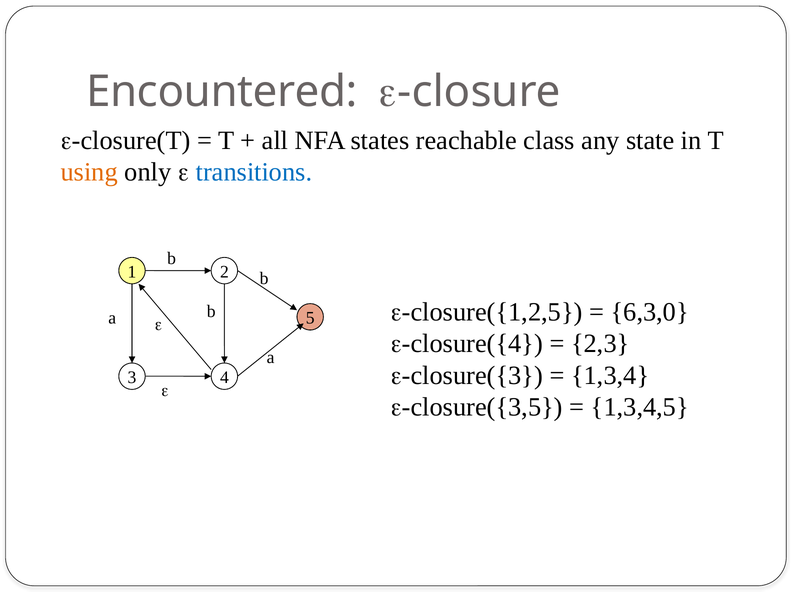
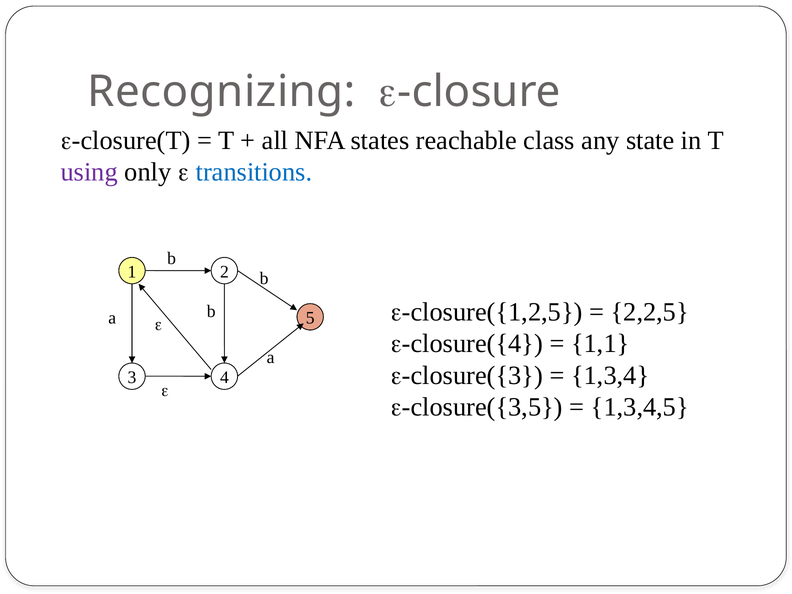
Encountered: Encountered -> Recognizing
using colour: orange -> purple
6,3,0: 6,3,0 -> 2,2,5
2,3: 2,3 -> 1,1
